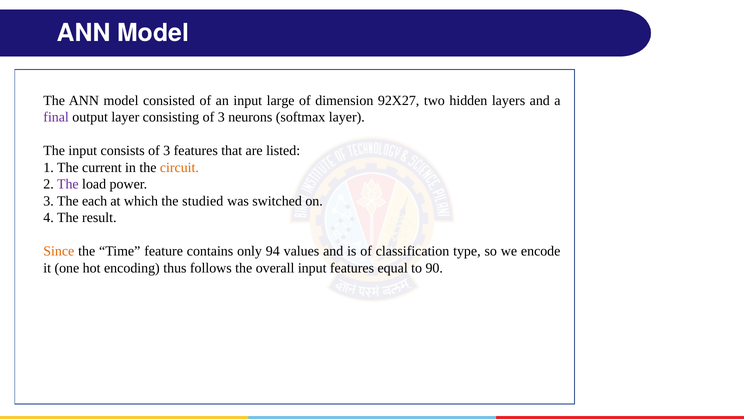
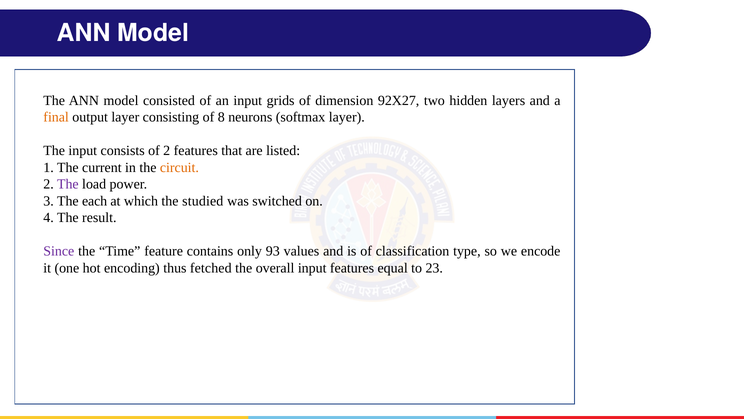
large: large -> grids
final colour: purple -> orange
consisting of 3: 3 -> 8
consists of 3: 3 -> 2
Since colour: orange -> purple
94: 94 -> 93
follows: follows -> fetched
90: 90 -> 23
